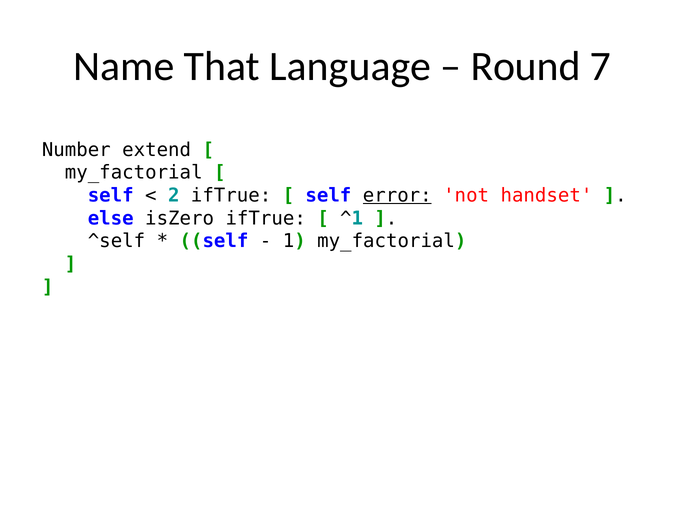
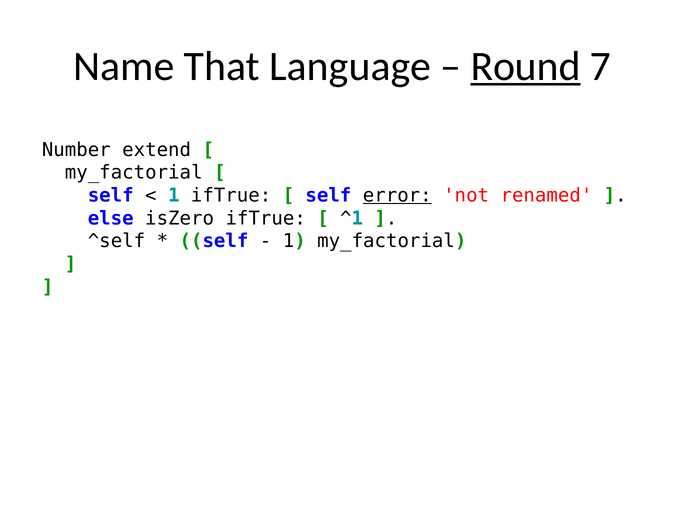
Round underline: none -> present
2 at (174, 195): 2 -> 1
handset: handset -> renamed
